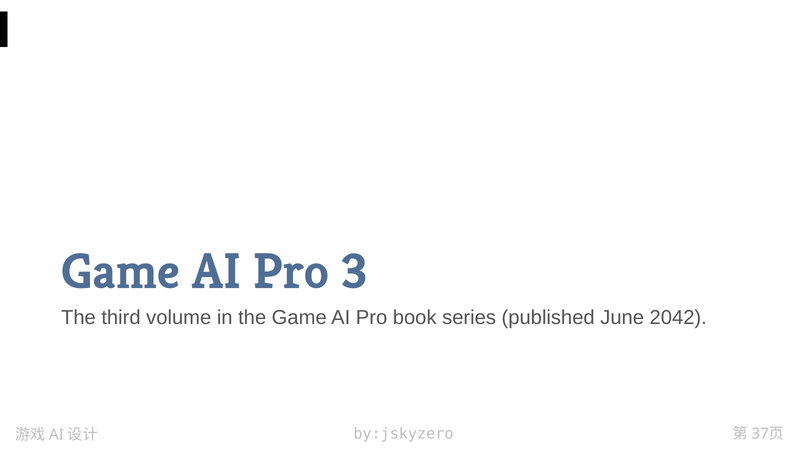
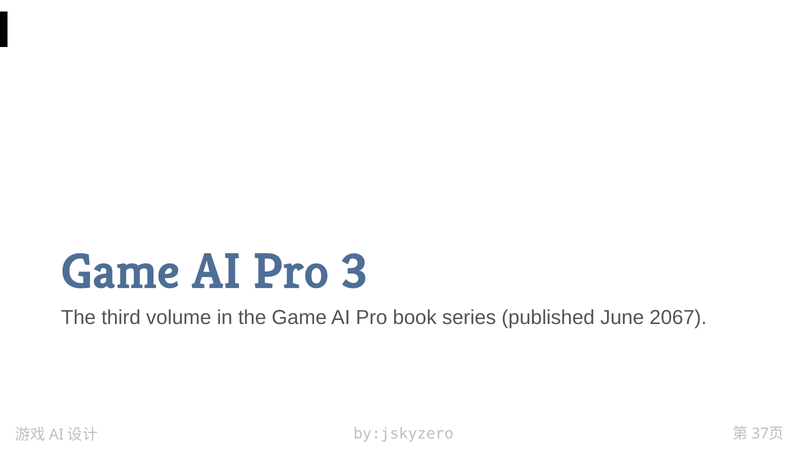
2042: 2042 -> 2067
